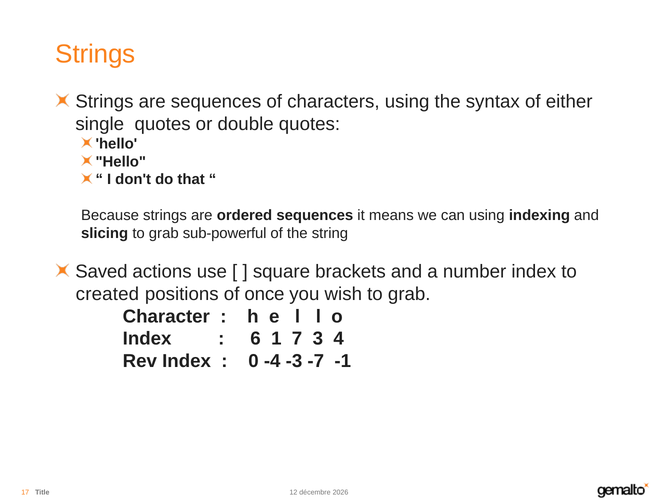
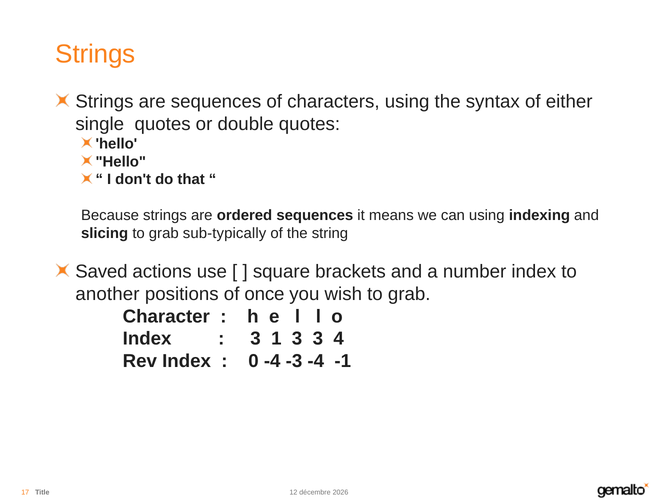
sub-powerful: sub-powerful -> sub-typically
created: created -> another
6 at (256, 339): 6 -> 3
1 7: 7 -> 3
-3 -7: -7 -> -4
